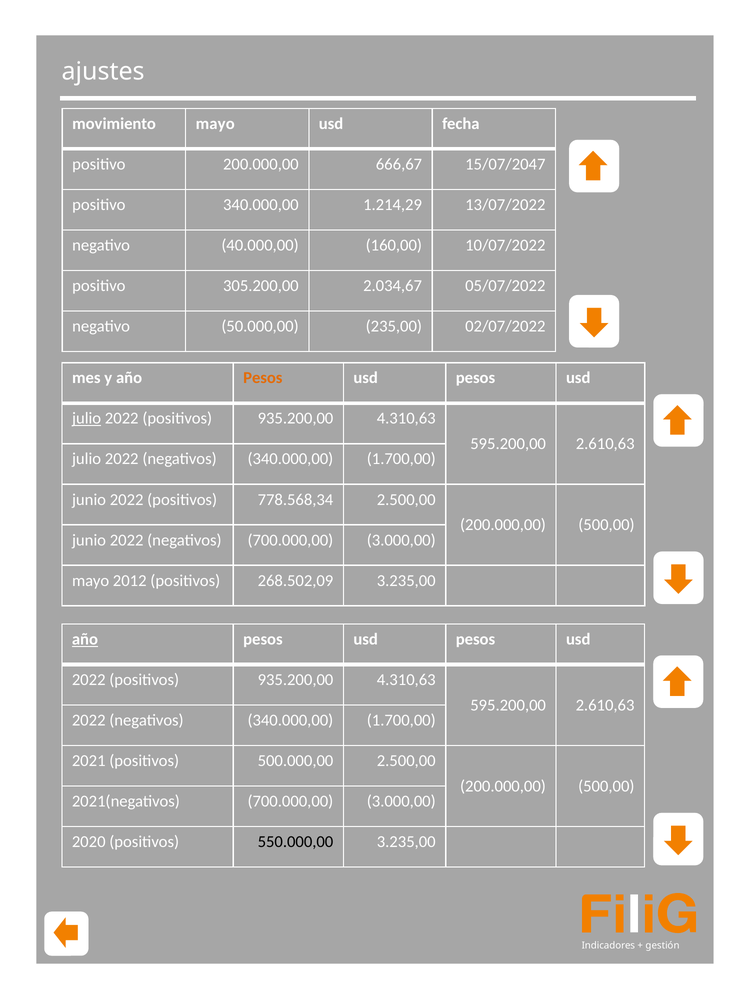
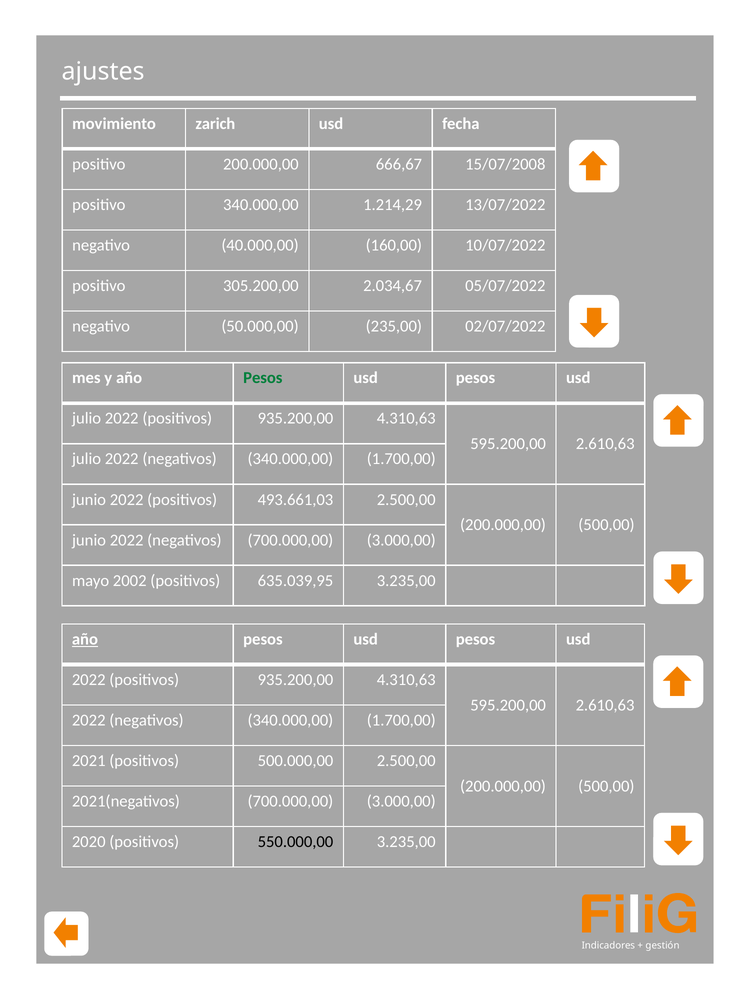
movimiento mayo: mayo -> zarich
15/07/2047: 15/07/2047 -> 15/07/2008
Pesos at (263, 378) colour: orange -> green
julio at (87, 419) underline: present -> none
778.568,34: 778.568,34 -> 493.661,03
2012: 2012 -> 2002
268.502,09: 268.502,09 -> 635.039,95
